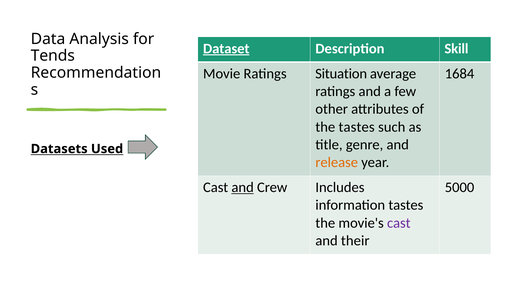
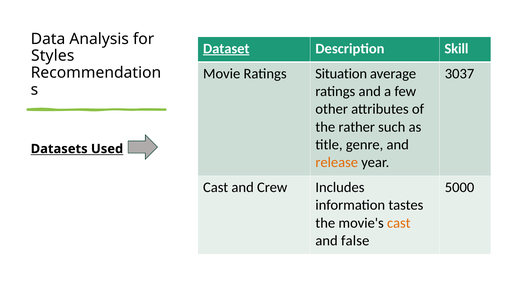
Tends: Tends -> Styles
1684: 1684 -> 3037
the tastes: tastes -> rather
and at (243, 188) underline: present -> none
cast at (399, 223) colour: purple -> orange
their: their -> false
